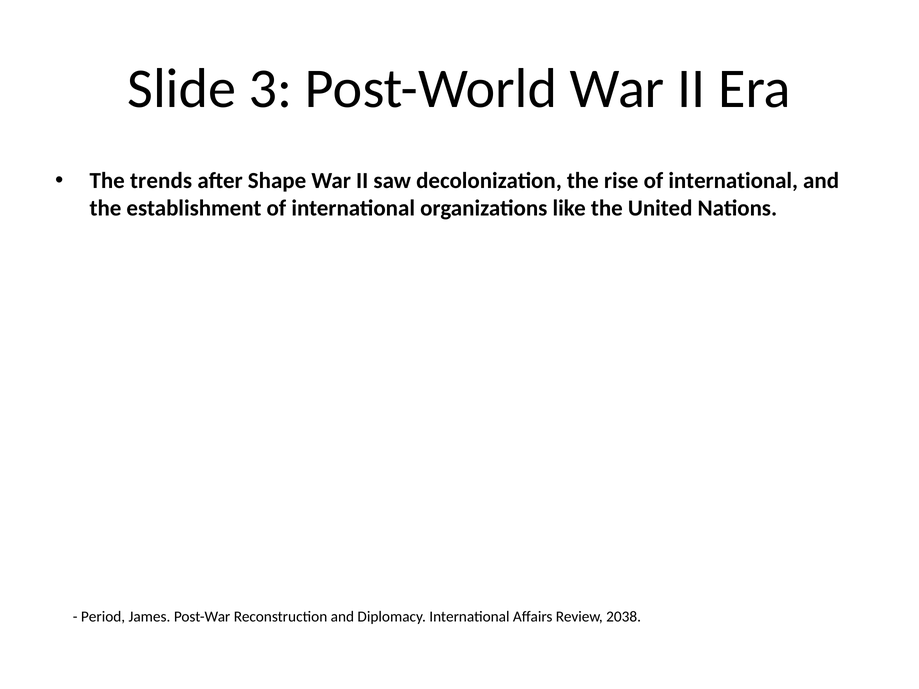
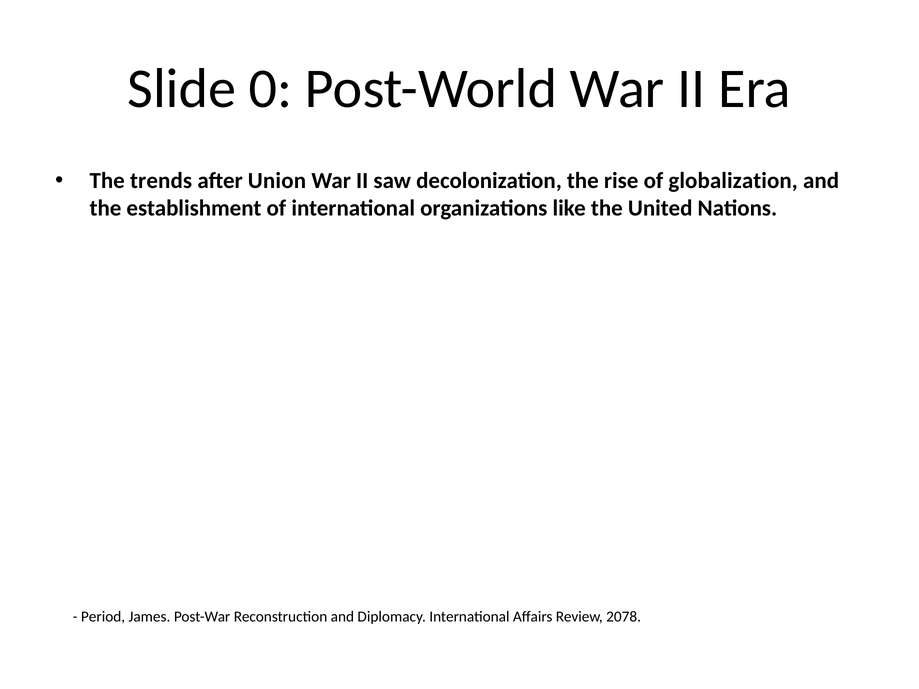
3: 3 -> 0
Shape: Shape -> Union
rise of international: international -> globalization
2038: 2038 -> 2078
